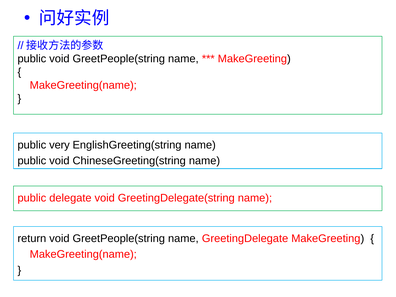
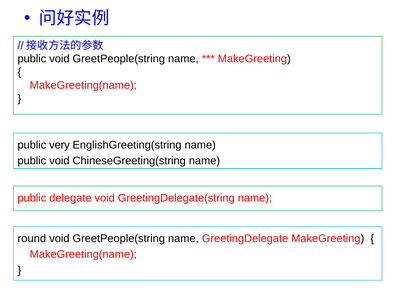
return: return -> round
